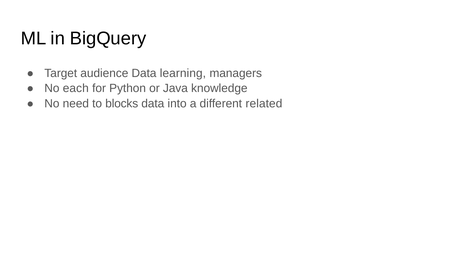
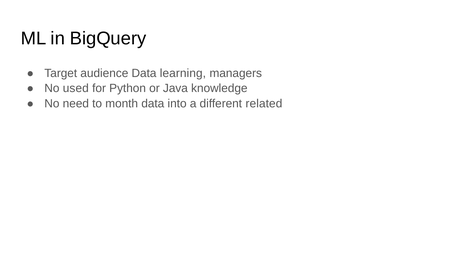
each: each -> used
blocks: blocks -> month
